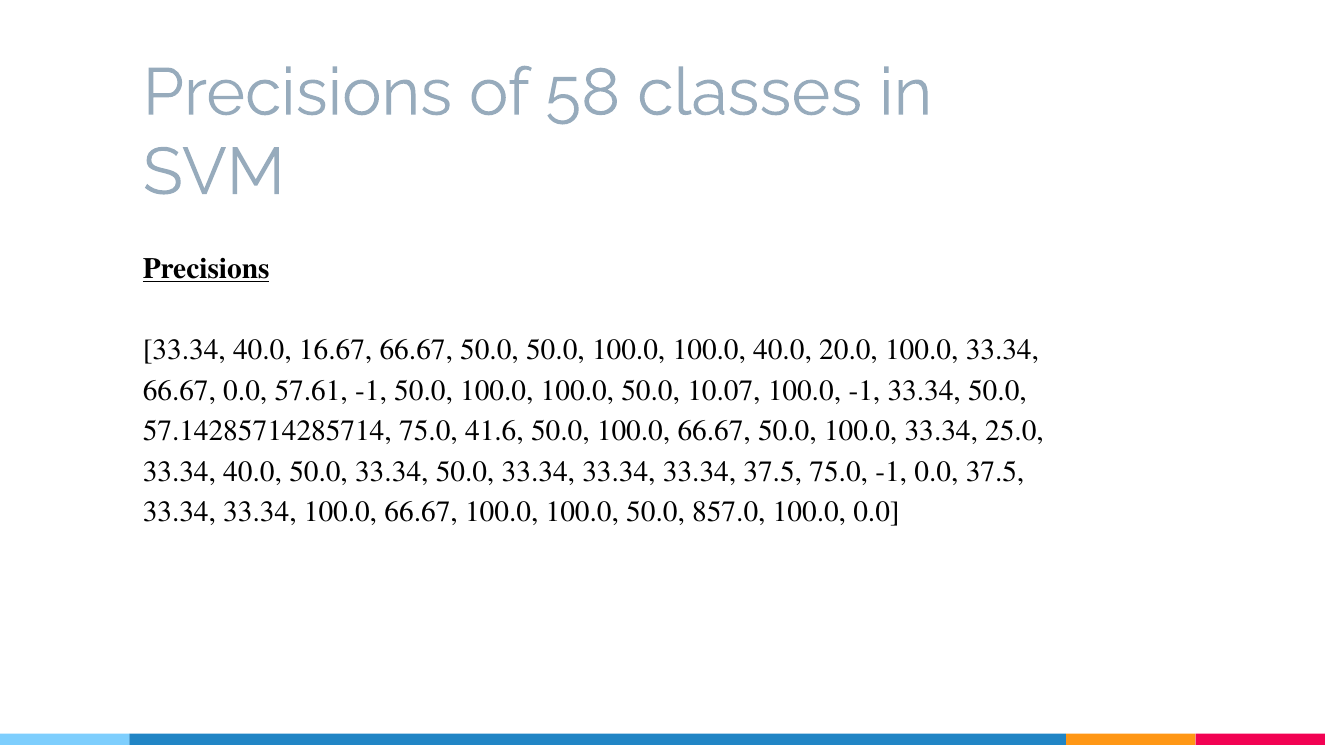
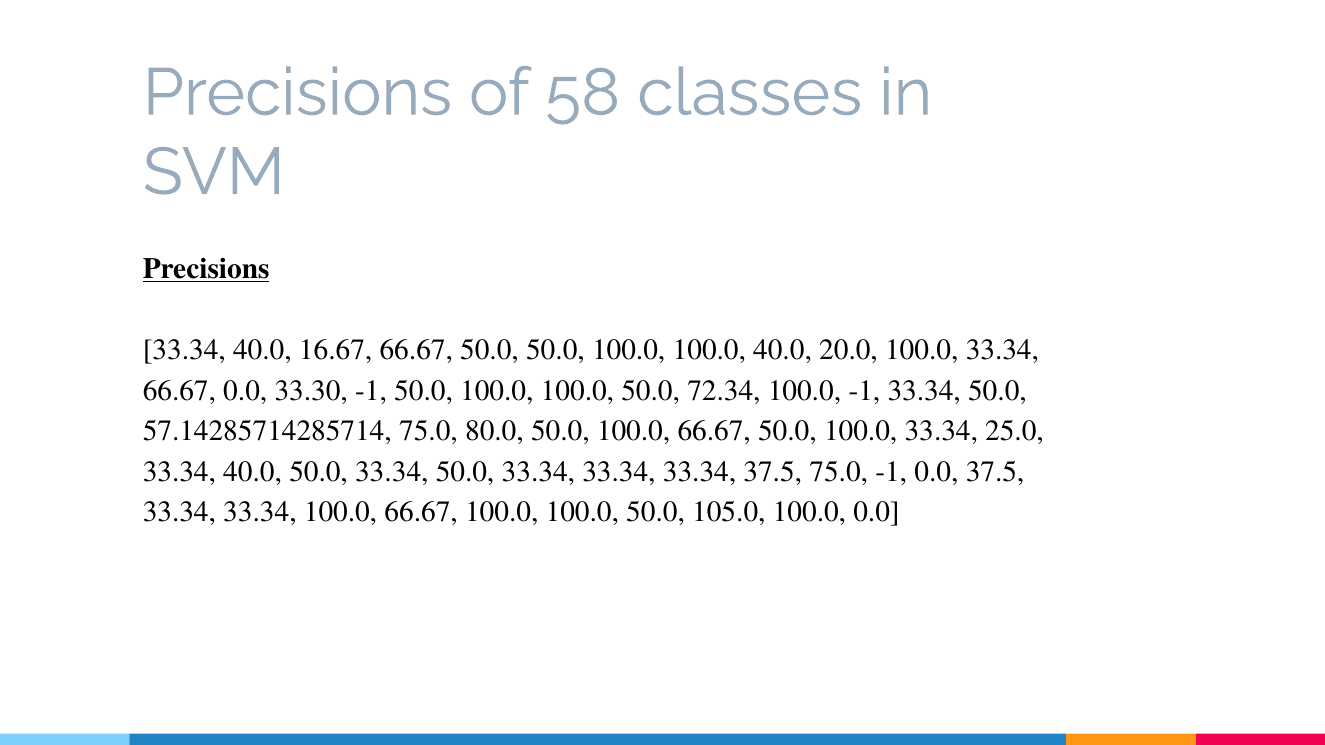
57.61: 57.61 -> 33.30
10.07: 10.07 -> 72.34
41.6: 41.6 -> 80.0
857.0: 857.0 -> 105.0
